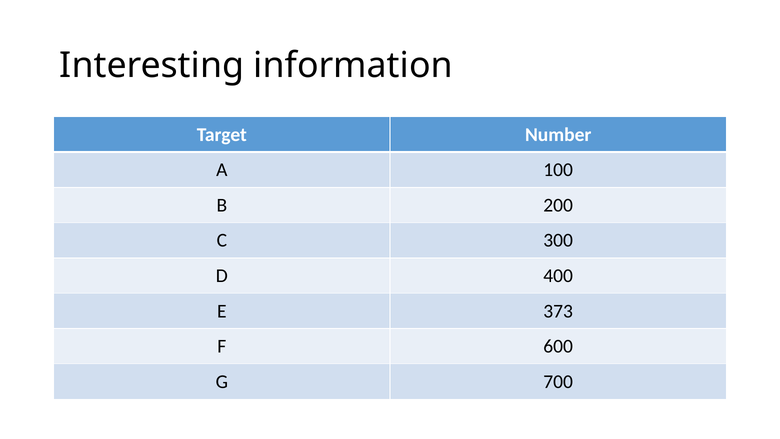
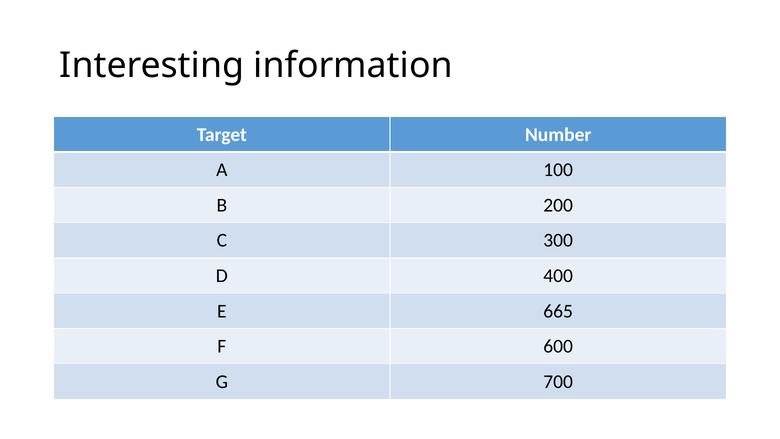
373: 373 -> 665
